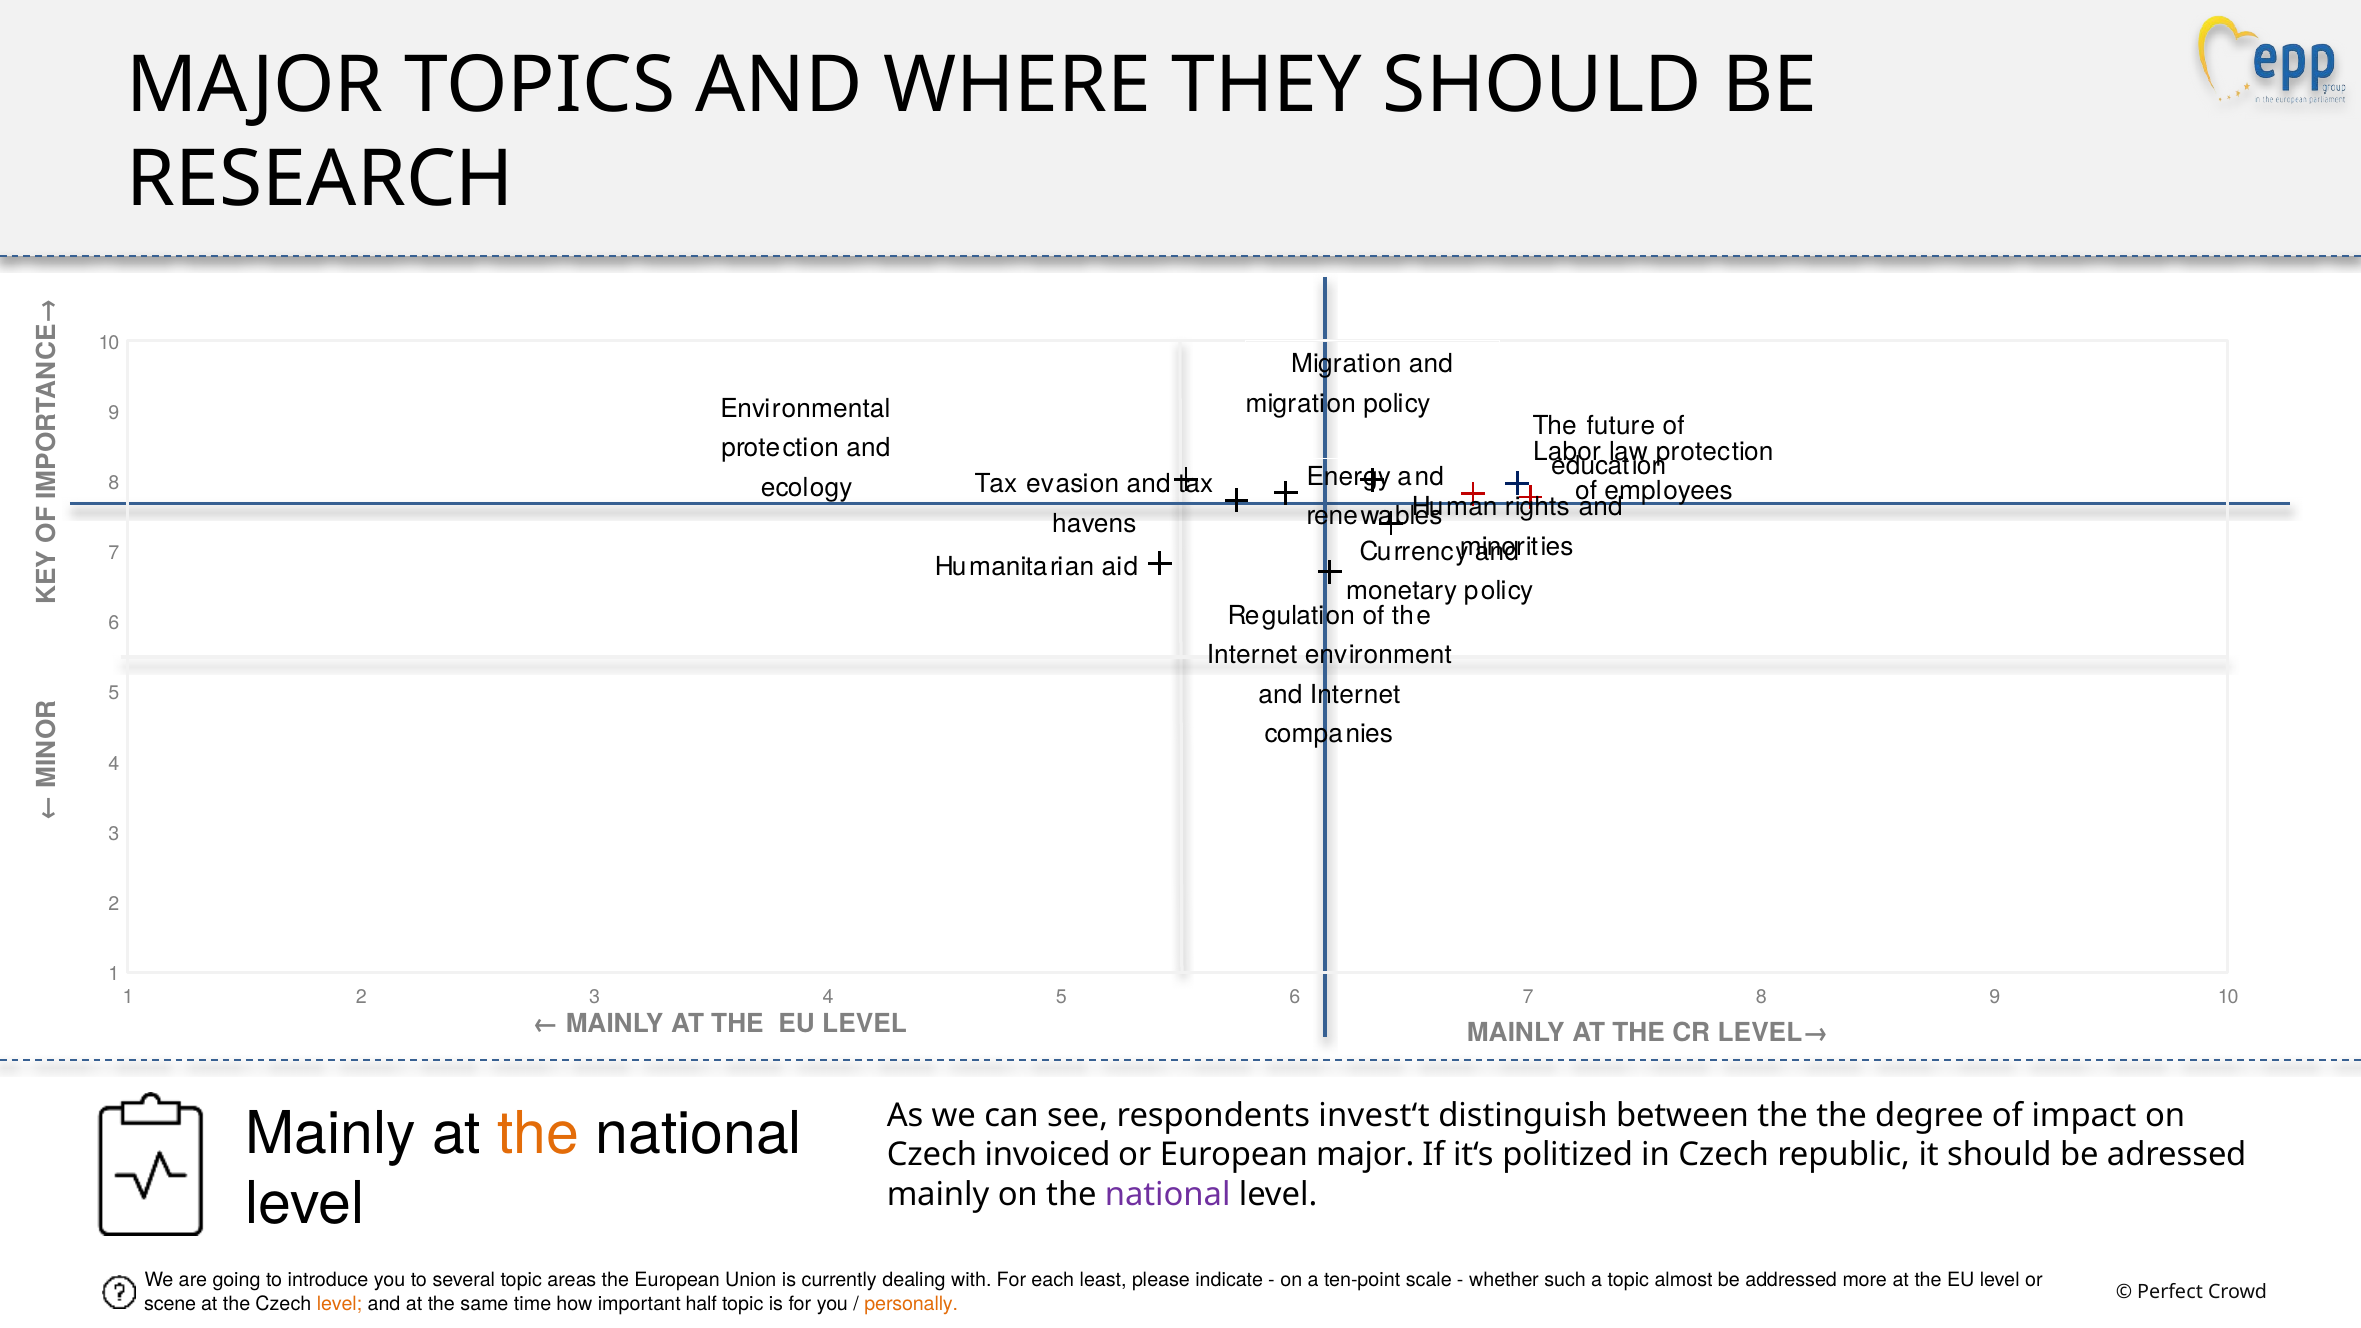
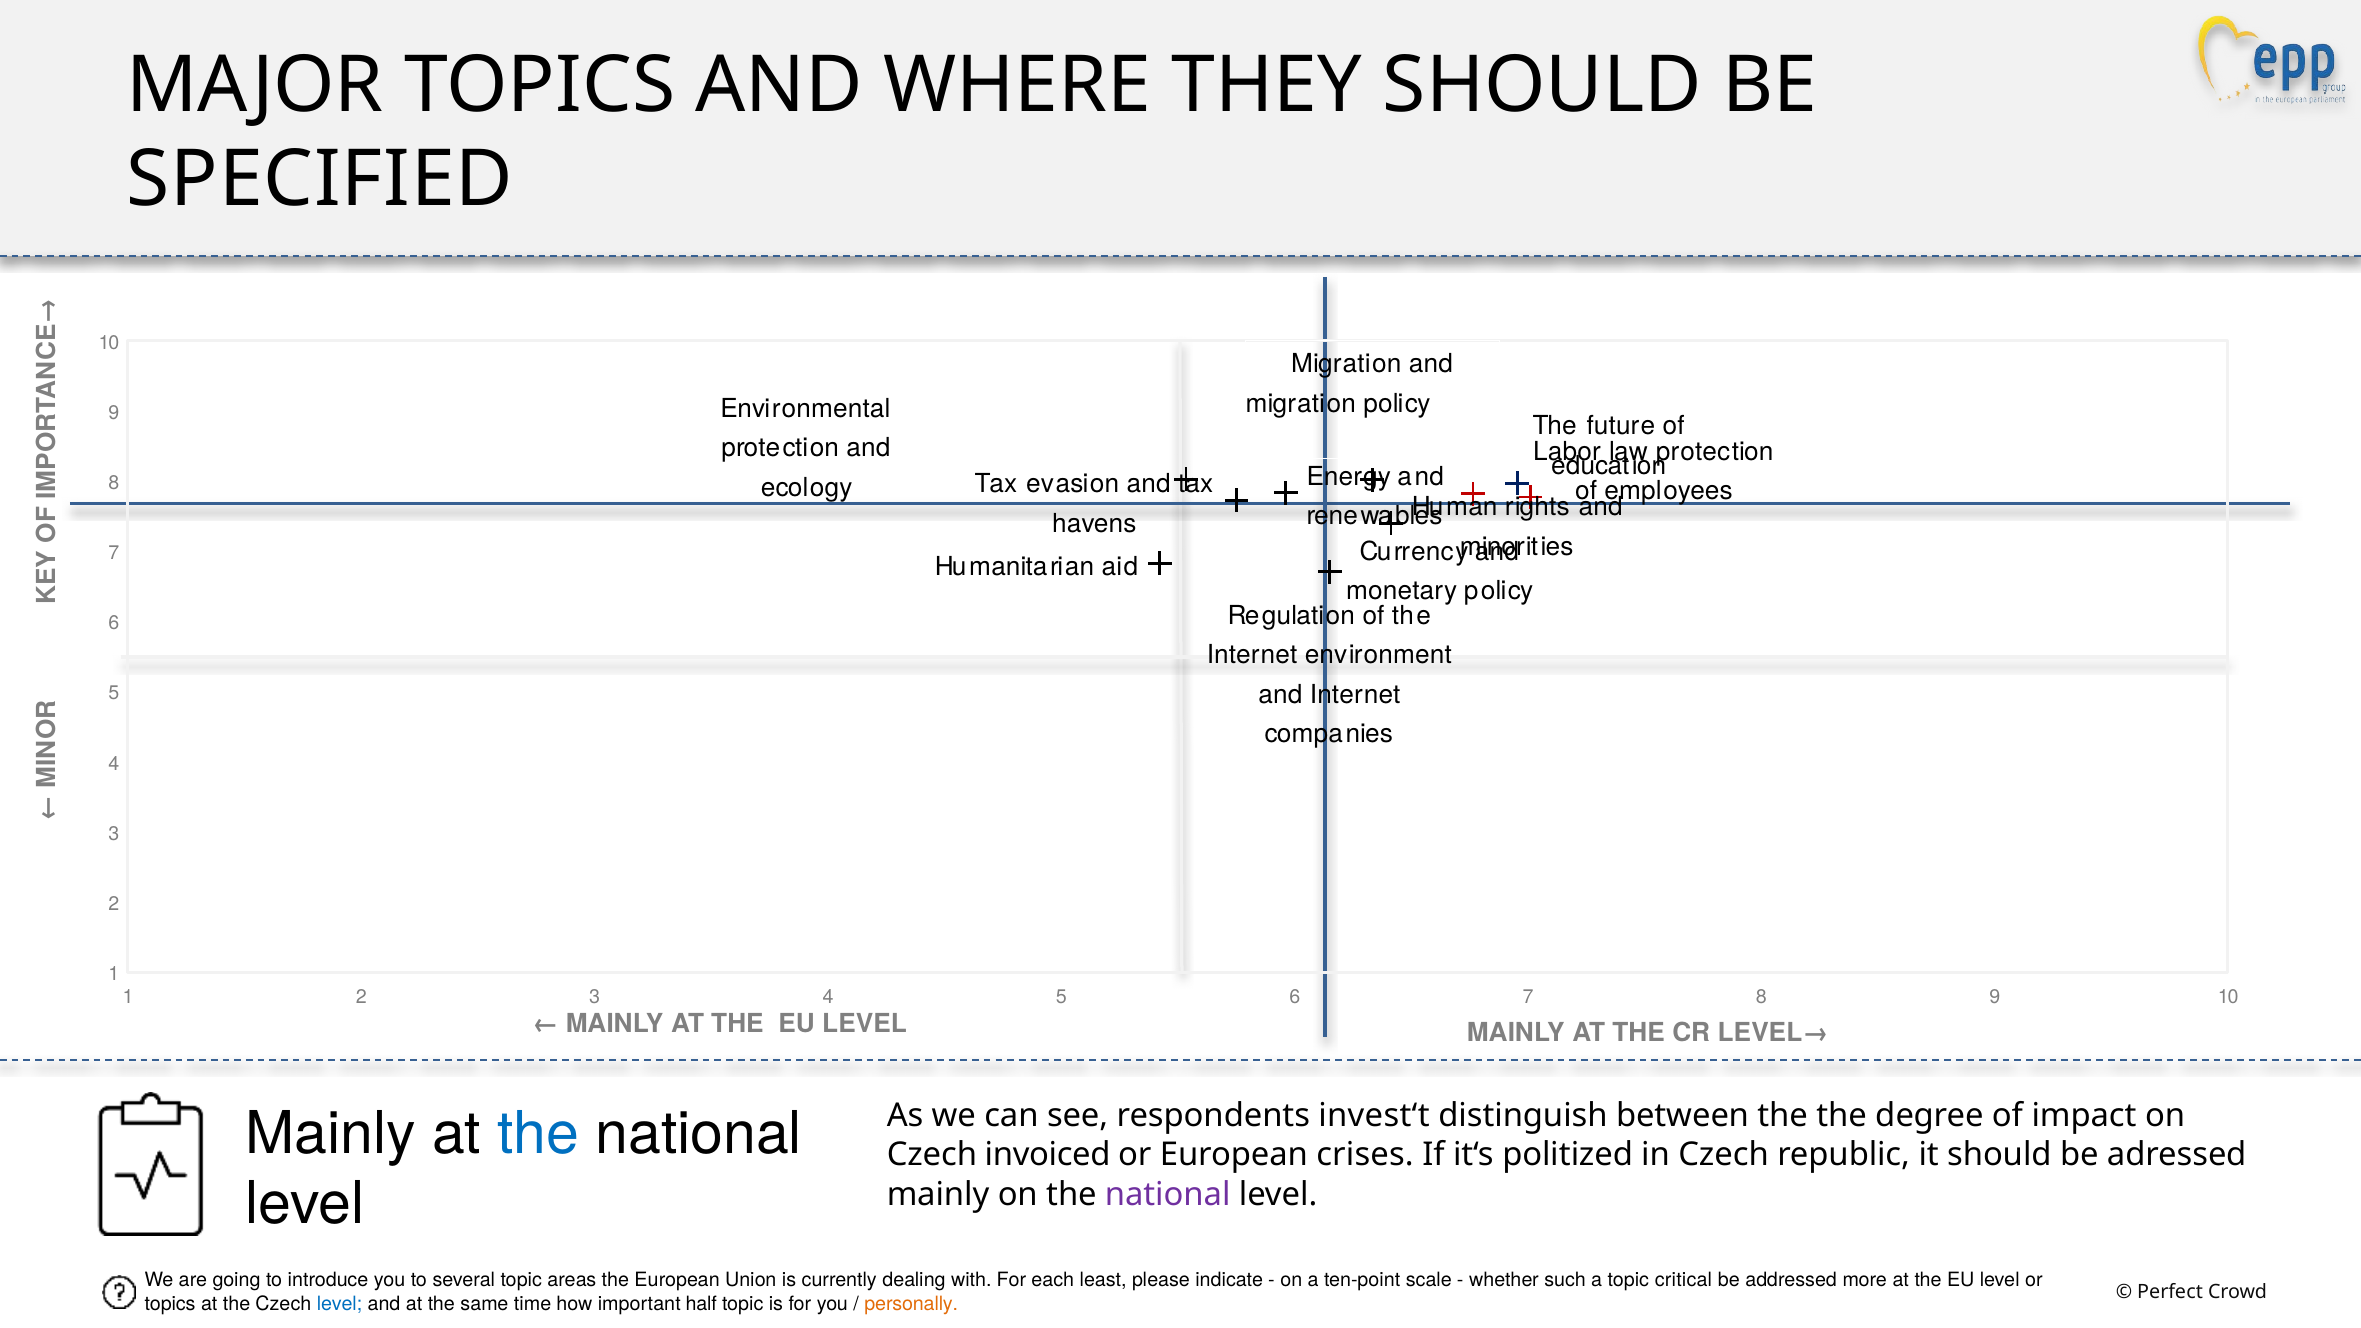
RESEARCH: RESEARCH -> SPECIFIED
the at (539, 1134) colour: orange -> blue
European major: major -> crises
almost: almost -> critical
scene at (170, 1304): scene -> topics
level at (340, 1304) colour: orange -> blue
